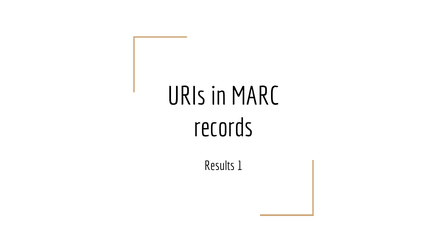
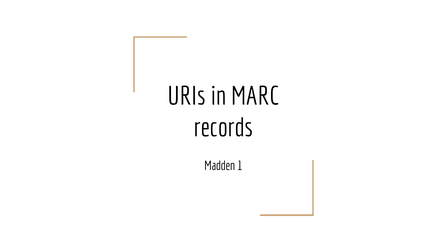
Results: Results -> Madden
